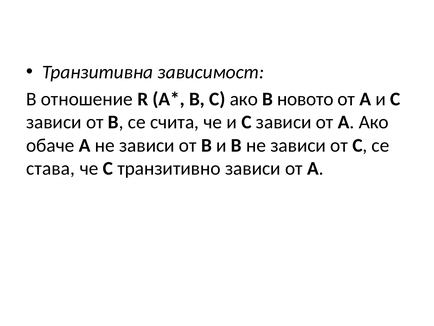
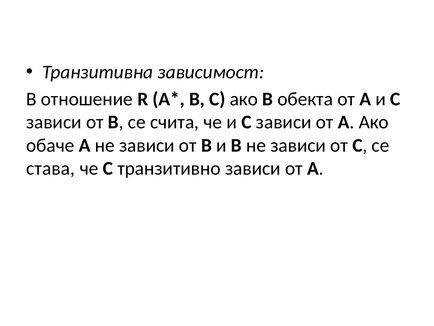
новото: новото -> обекта
